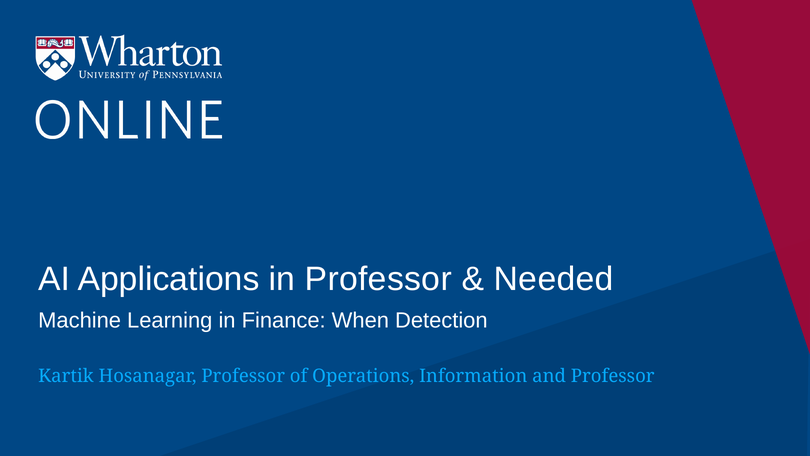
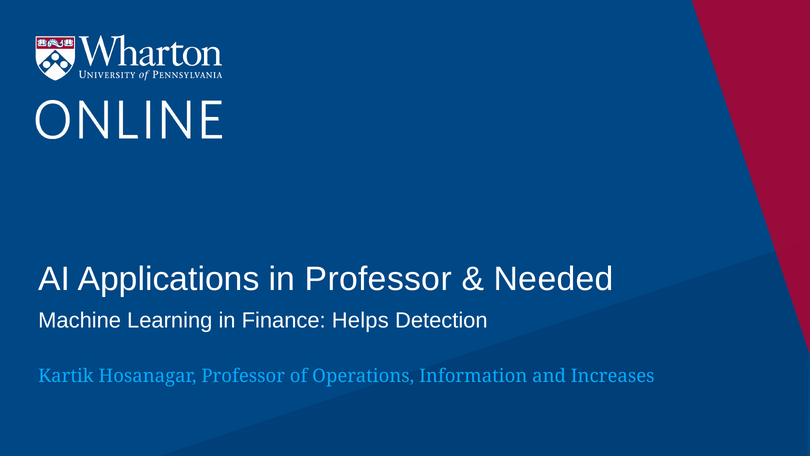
When: When -> Helps
and Professor: Professor -> Increases
